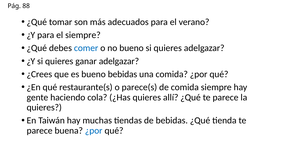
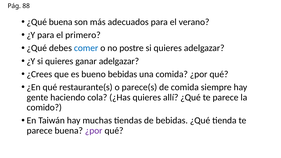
¿Qué tomar: tomar -> buena
el siempre: siempre -> primero
no bueno: bueno -> postre
quieres at (44, 107): quieres -> comido
¿por at (94, 131) colour: blue -> purple
